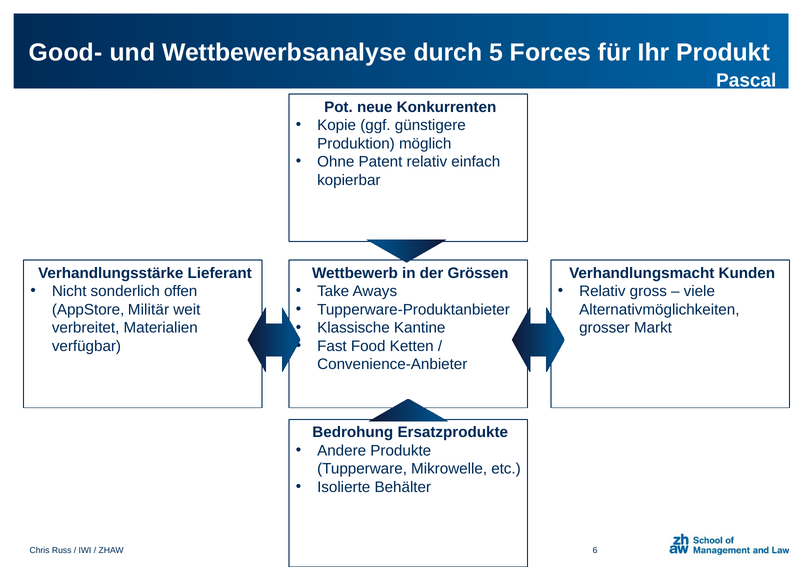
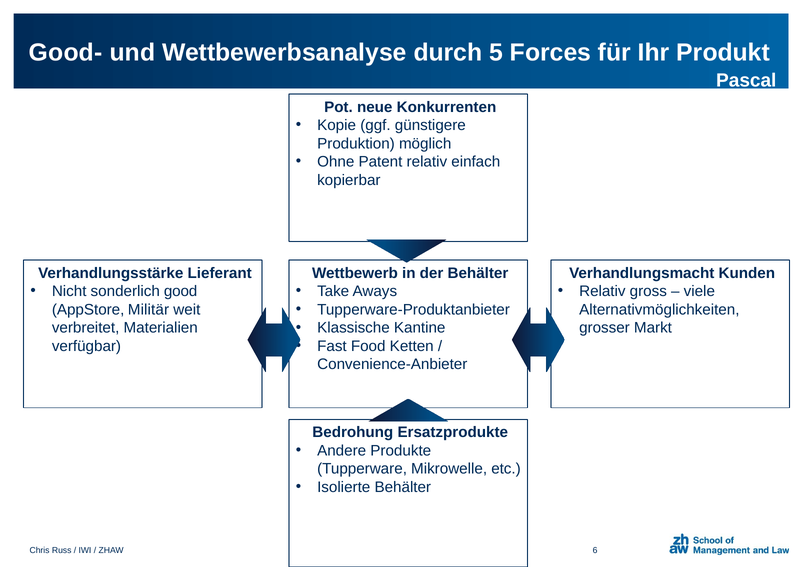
der Grössen: Grössen -> Behälter
offen: offen -> good
